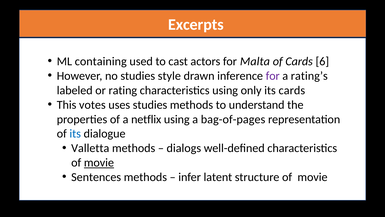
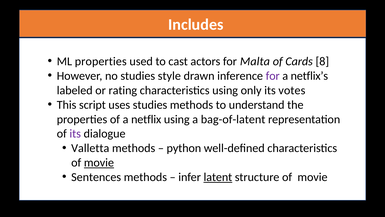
Excerpts: Excerpts -> Includes
ML containing: containing -> properties
6: 6 -> 8
rating’s: rating’s -> netflix’s
its cards: cards -> votes
votes: votes -> script
bag-of-pages: bag-of-pages -> bag-of-latent
its at (75, 133) colour: blue -> purple
dialogs: dialogs -> python
latent underline: none -> present
